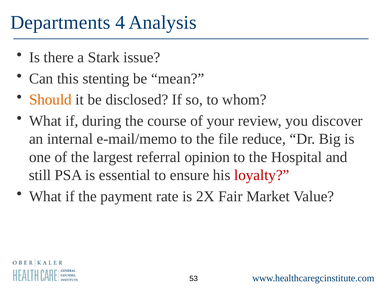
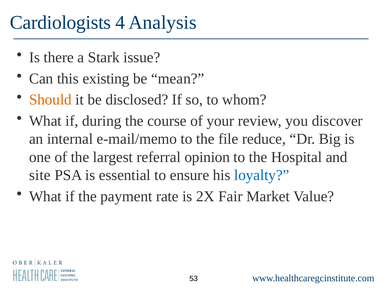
Departments: Departments -> Cardiologists
stenting: stenting -> existing
still: still -> site
loyalty colour: red -> blue
